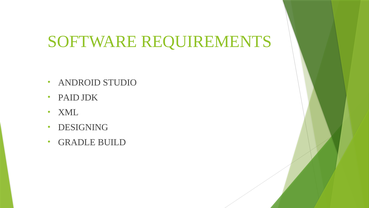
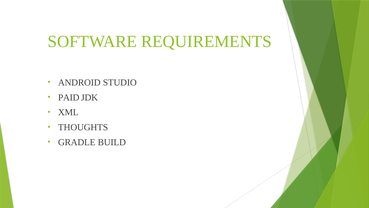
DESIGNING: DESIGNING -> THOUGHTS
